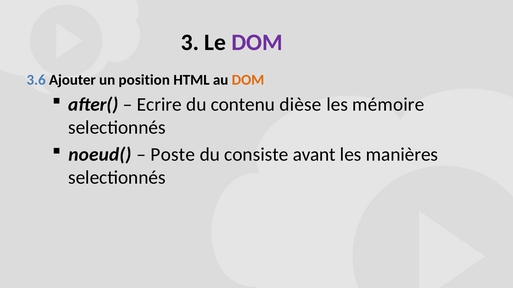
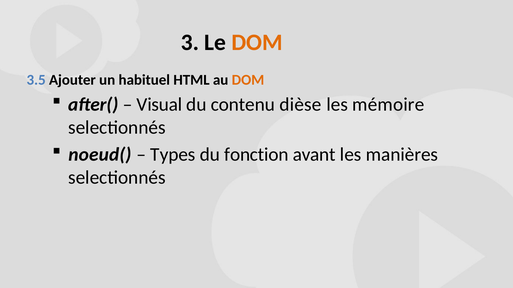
DOM at (257, 43) colour: purple -> orange
3.6: 3.6 -> 3.5
position: position -> habituel
Ecrire: Ecrire -> Visual
Poste: Poste -> Types
consiste: consiste -> fonction
